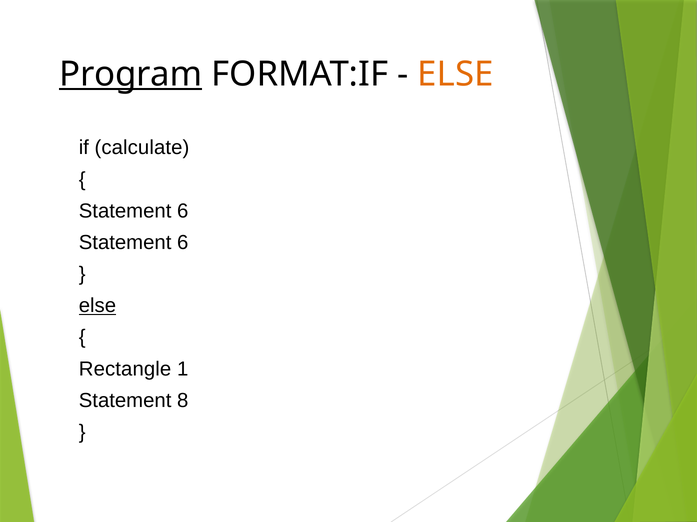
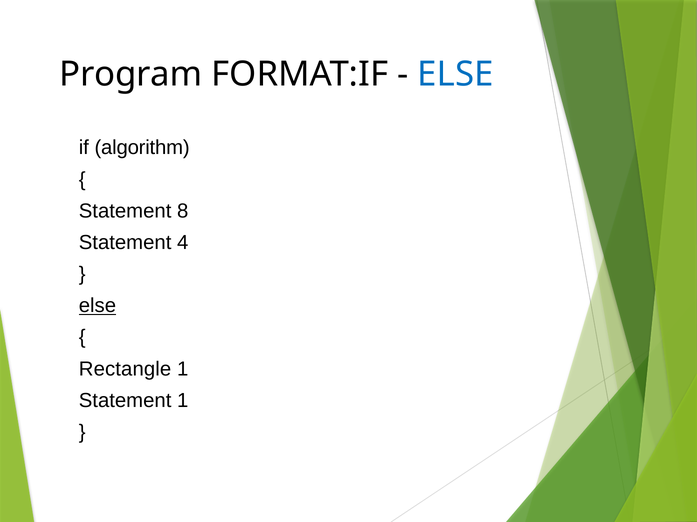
Program underline: present -> none
ELSE at (456, 74) colour: orange -> blue
calculate: calculate -> algorithm
6 at (183, 211): 6 -> 8
6 at (183, 243): 6 -> 4
Statement 8: 8 -> 1
